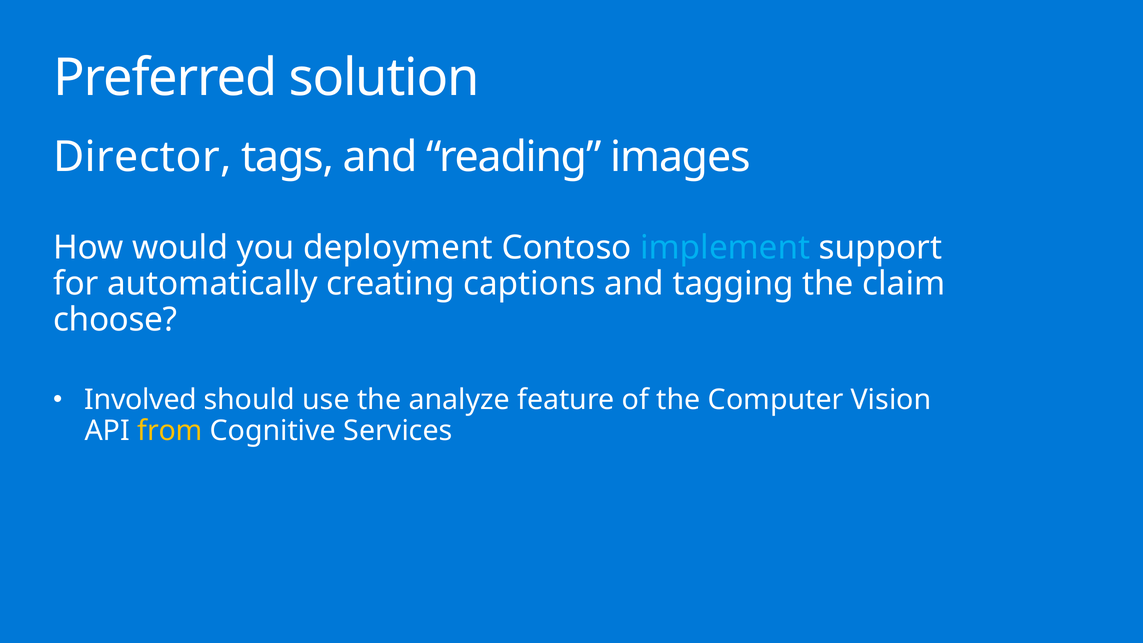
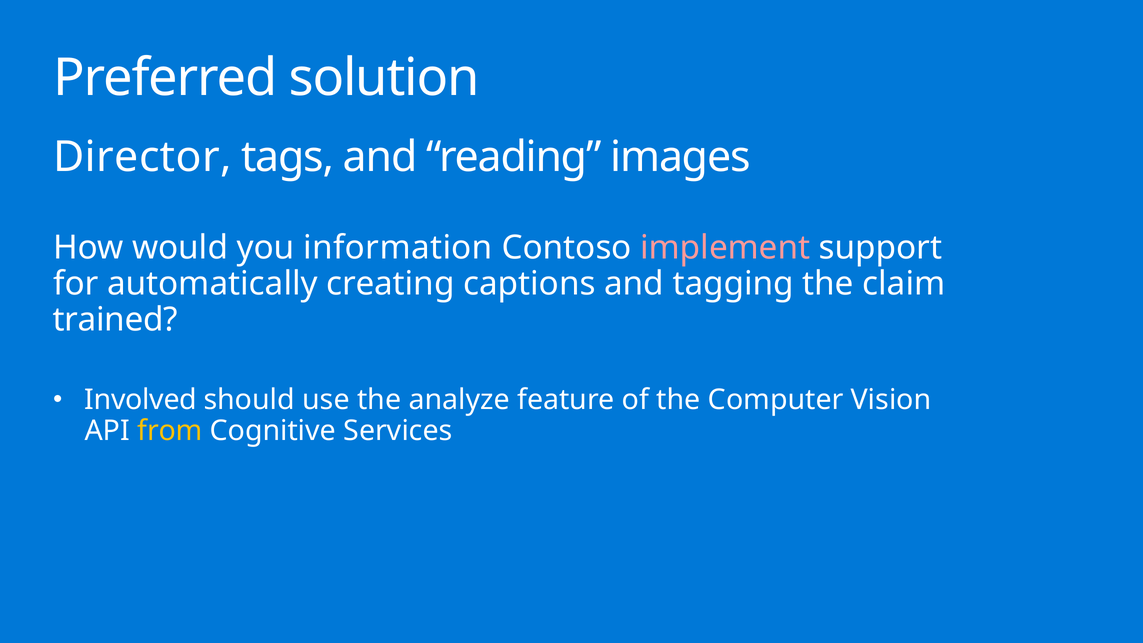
deployment: deployment -> information
implement colour: light blue -> pink
choose: choose -> trained
